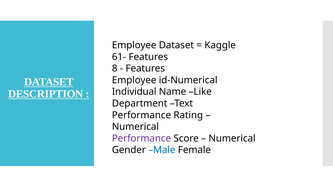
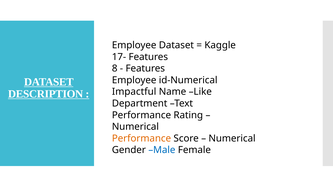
61-: 61- -> 17-
Individual: Individual -> Impactful
Performance at (141, 139) colour: purple -> orange
